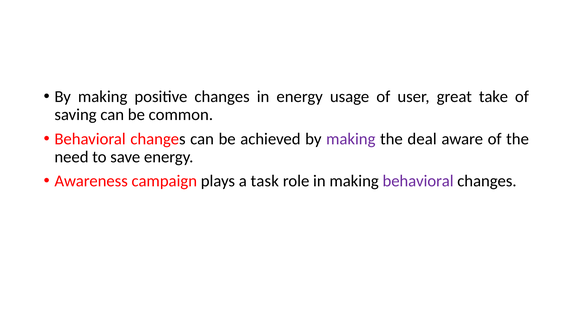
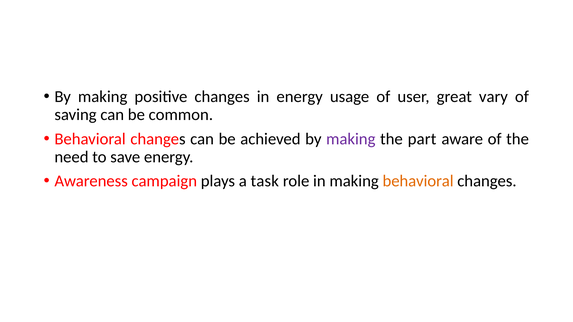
take: take -> vary
deal: deal -> part
behavioral at (418, 181) colour: purple -> orange
